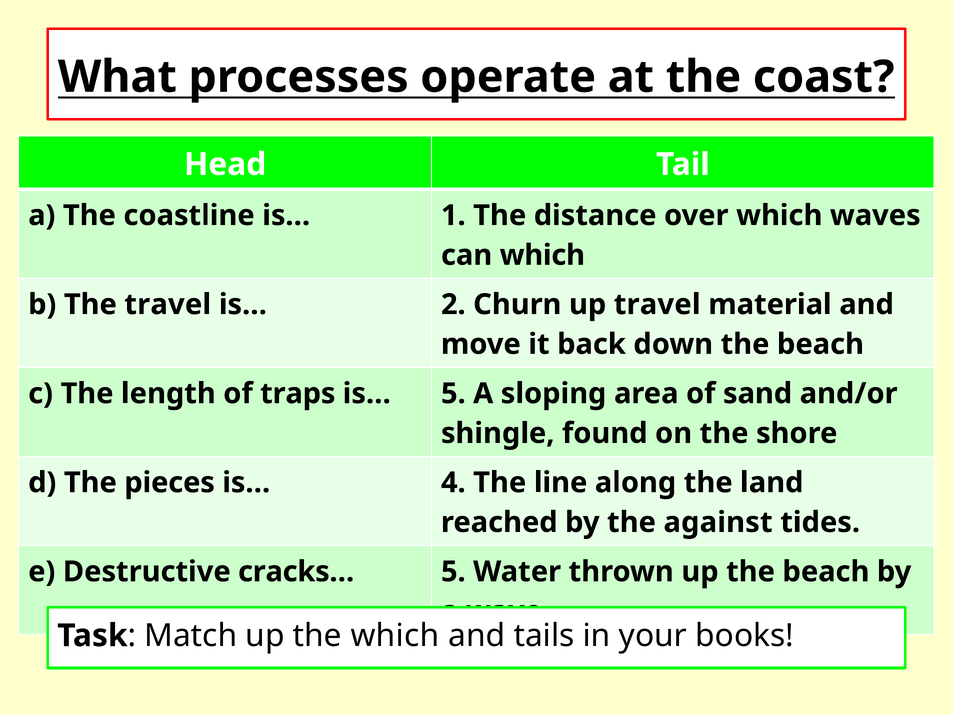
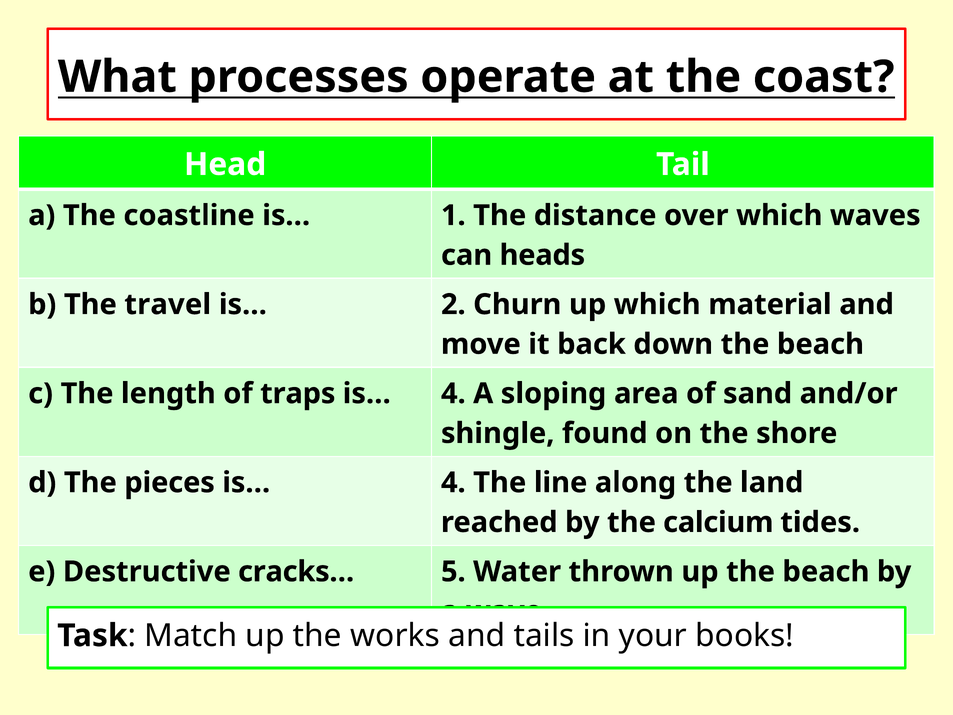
can which: which -> heads
up travel: travel -> which
5 at (453, 393): 5 -> 4
against: against -> calcium
the which: which -> works
